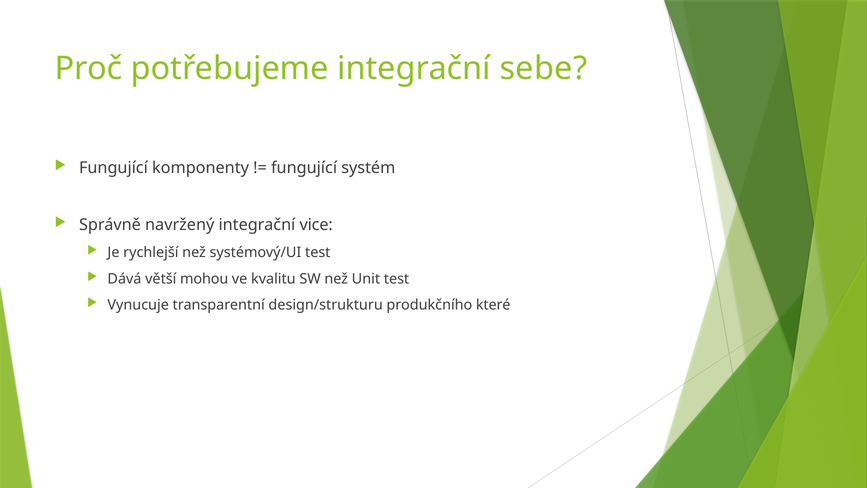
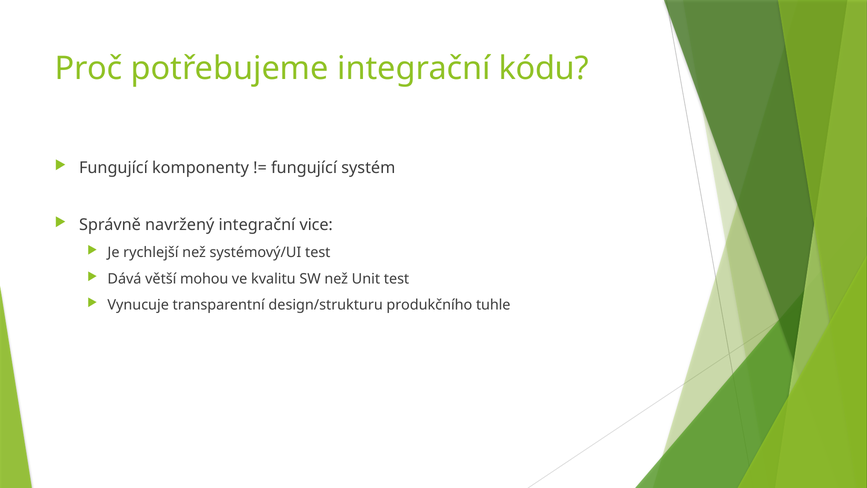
sebe: sebe -> kódu
které: které -> tuhle
